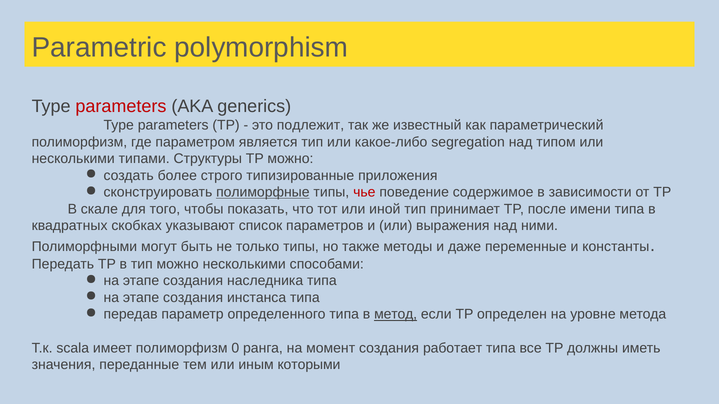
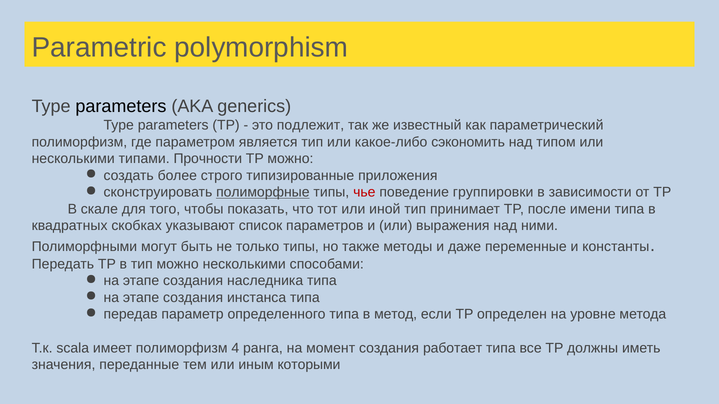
parameters at (121, 106) colour: red -> black
segregation: segregation -> сэкономить
Структуры: Структуры -> Прочности
содержимое: содержимое -> группировки
метод underline: present -> none
0: 0 -> 4
